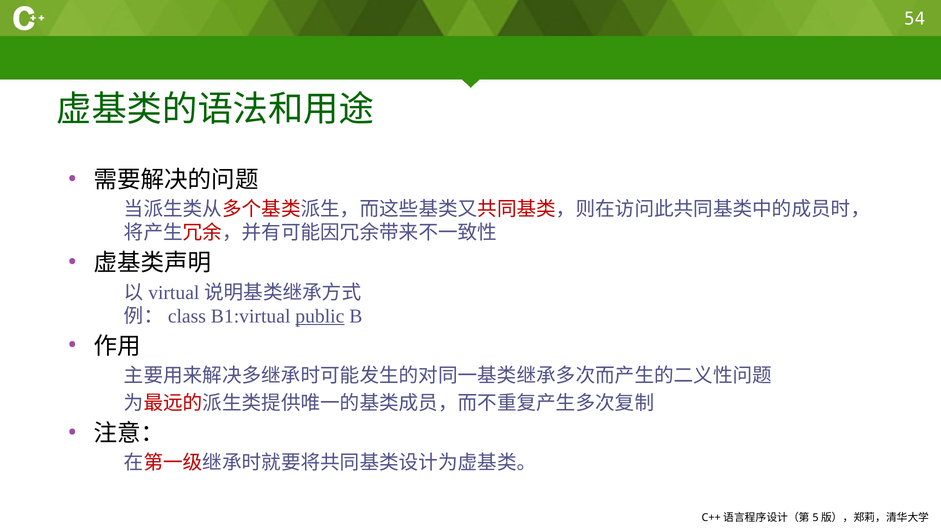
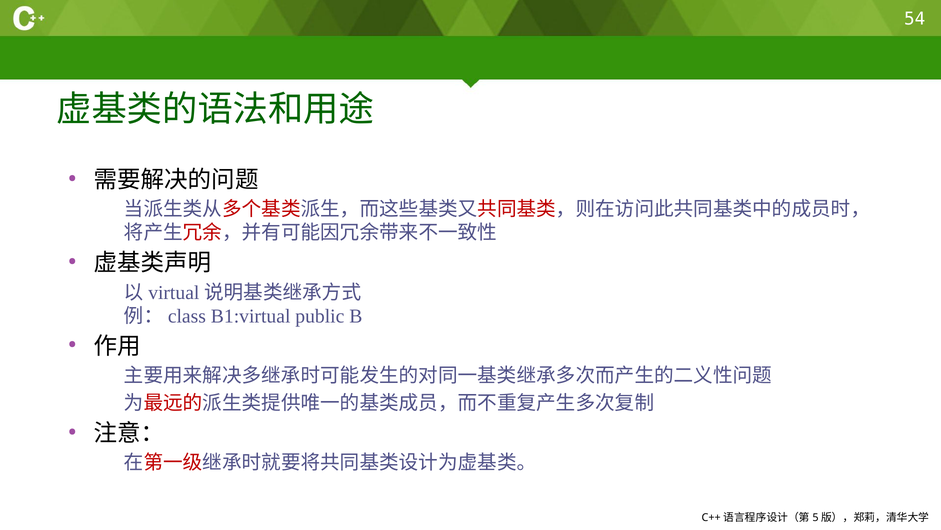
public underline: present -> none
